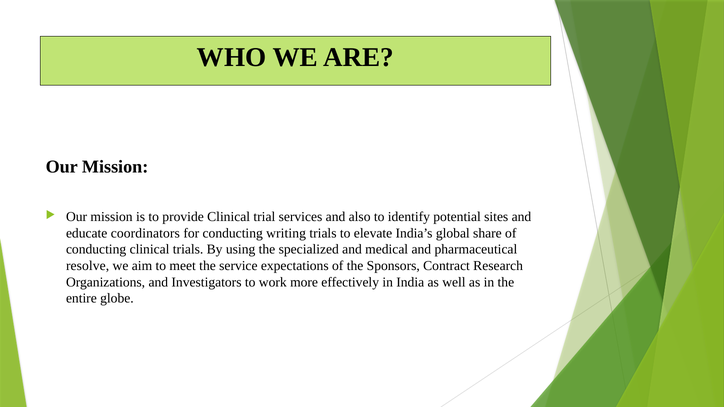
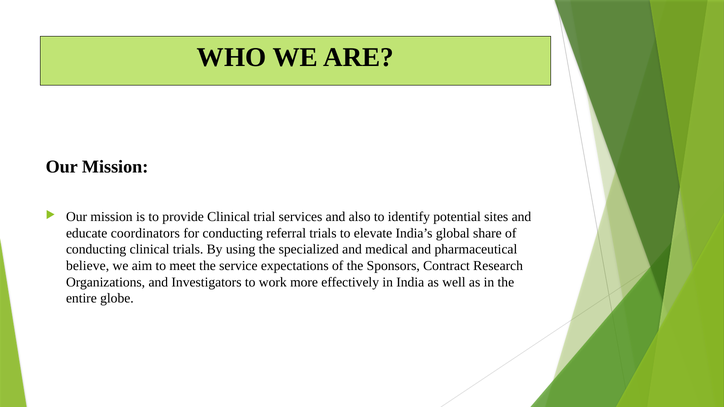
writing: writing -> referral
resolve: resolve -> believe
